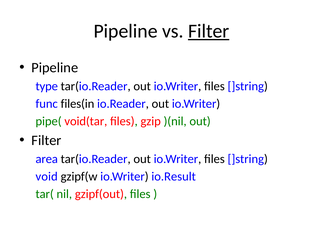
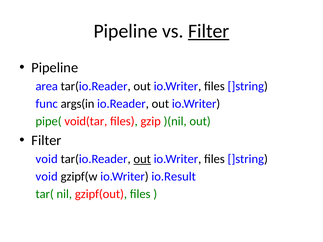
type: type -> area
files(in: files(in -> args(in
area at (47, 159): area -> void
out at (142, 159) underline: none -> present
